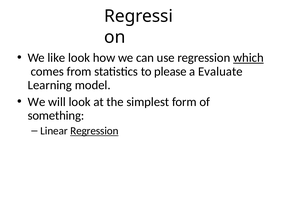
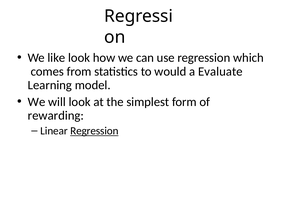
which underline: present -> none
please: please -> would
something: something -> rewarding
